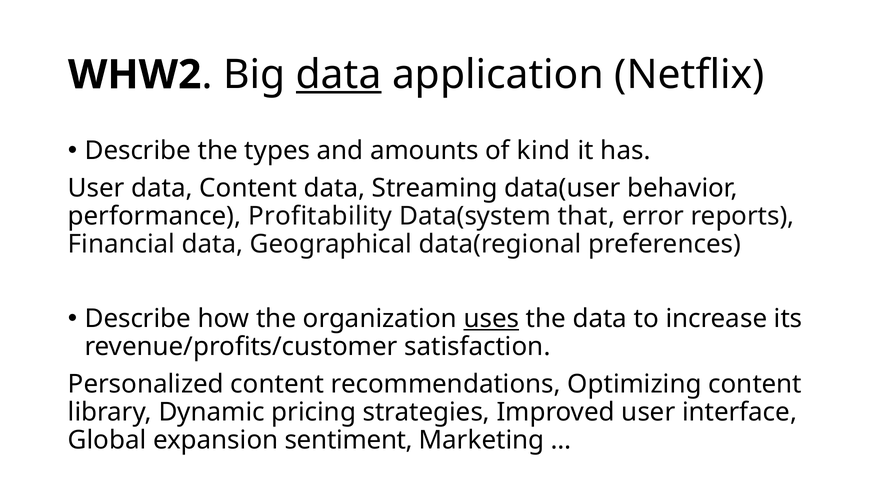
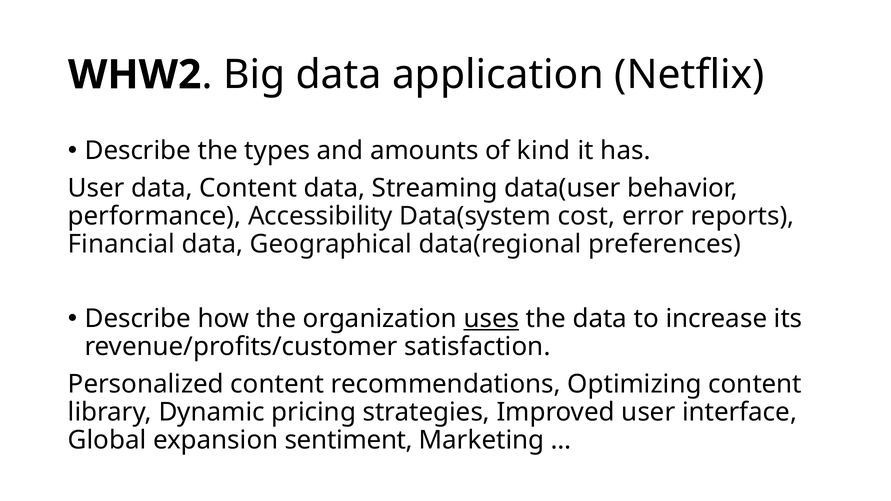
data at (339, 75) underline: present -> none
Profitability: Profitability -> Accessibility
that: that -> cost
